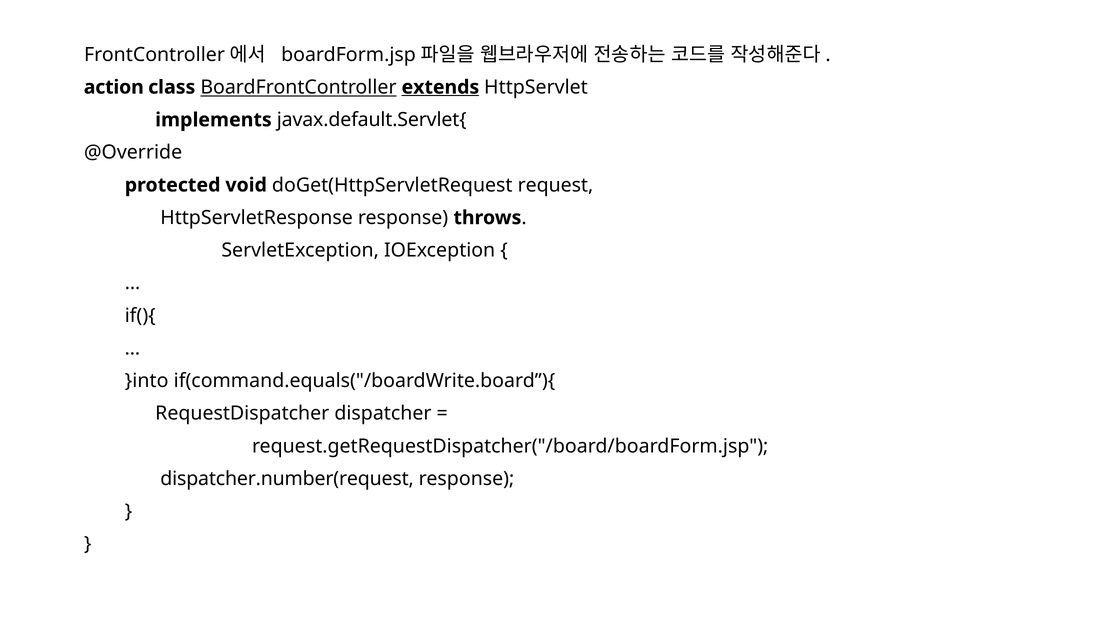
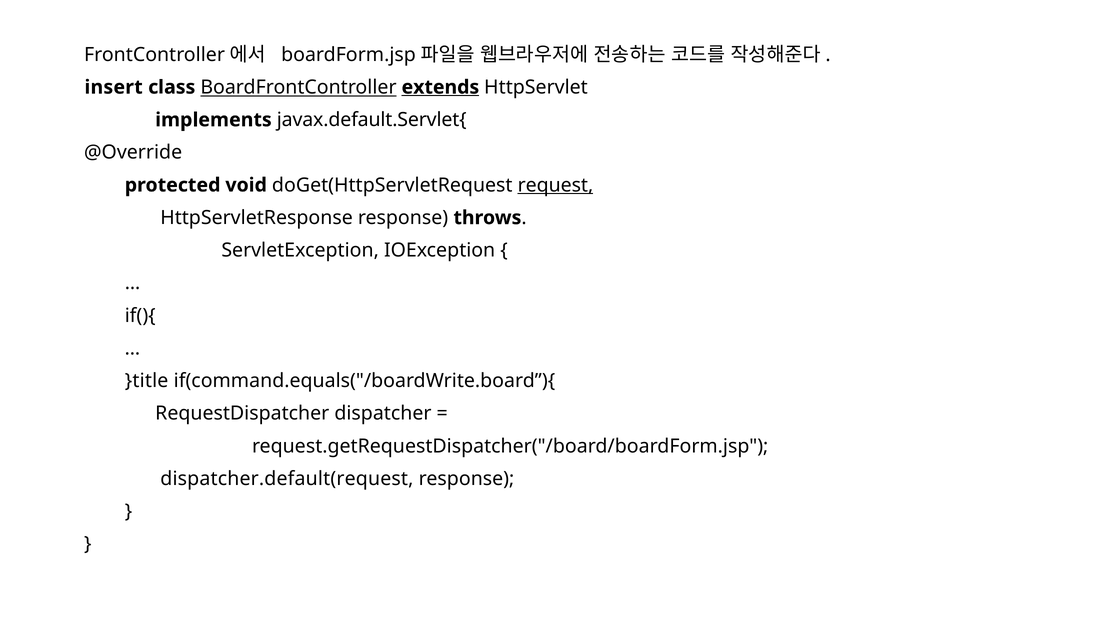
action: action -> insert
request underline: none -> present
}into: }into -> }title
dispatcher.number(request: dispatcher.number(request -> dispatcher.default(request
